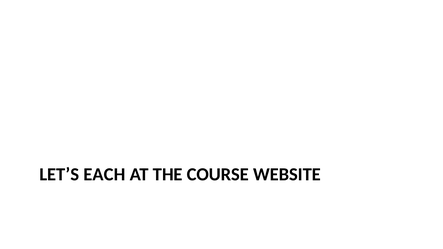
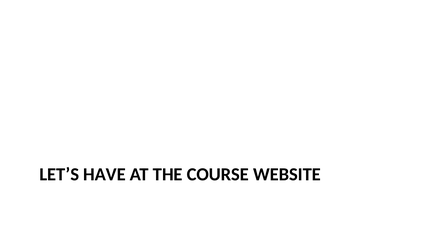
EACH: EACH -> HAVE
